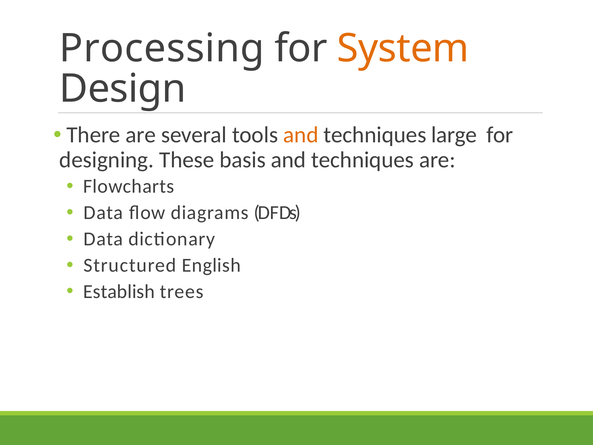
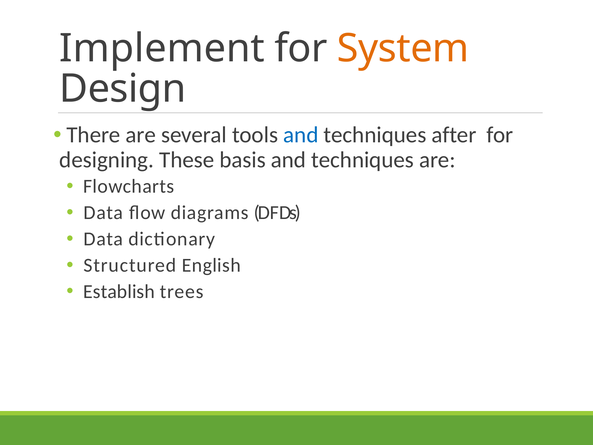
Processing: Processing -> Implement
and at (301, 135) colour: orange -> blue
large: large -> after
